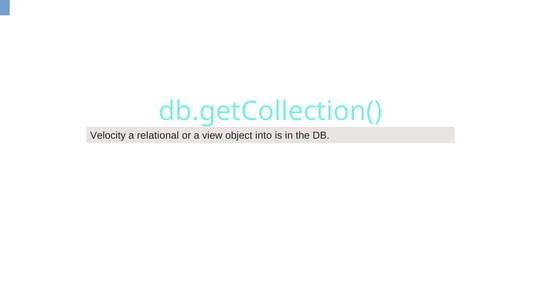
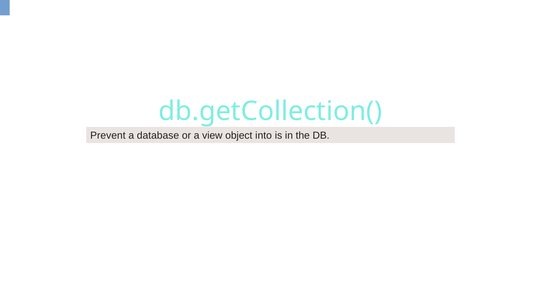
Velocity: Velocity -> Prevent
relational: relational -> database
